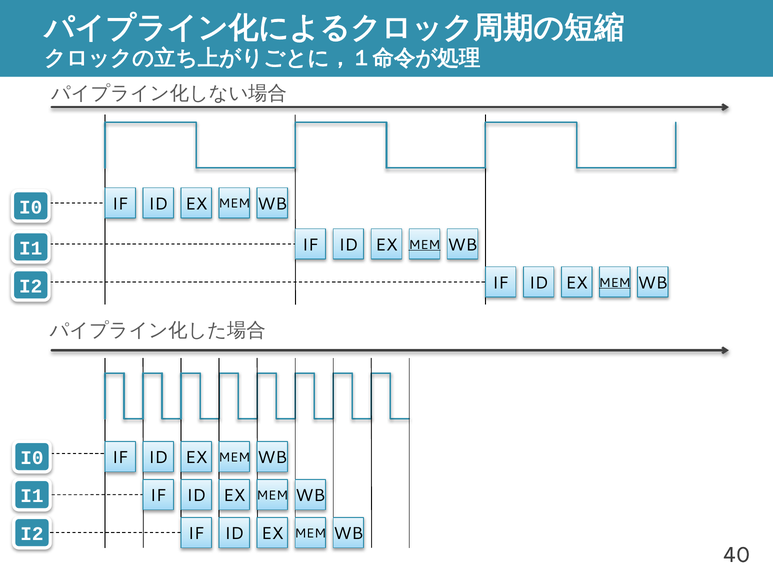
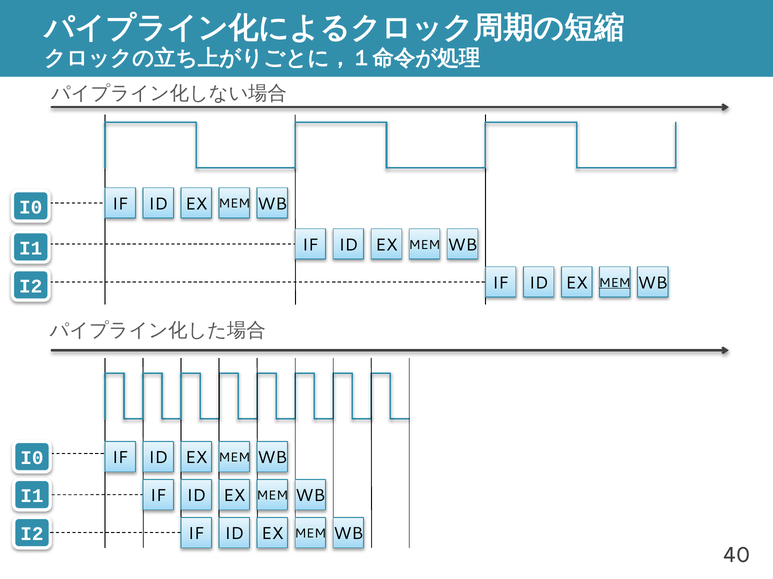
MEM at (424, 245) underline: present -> none
